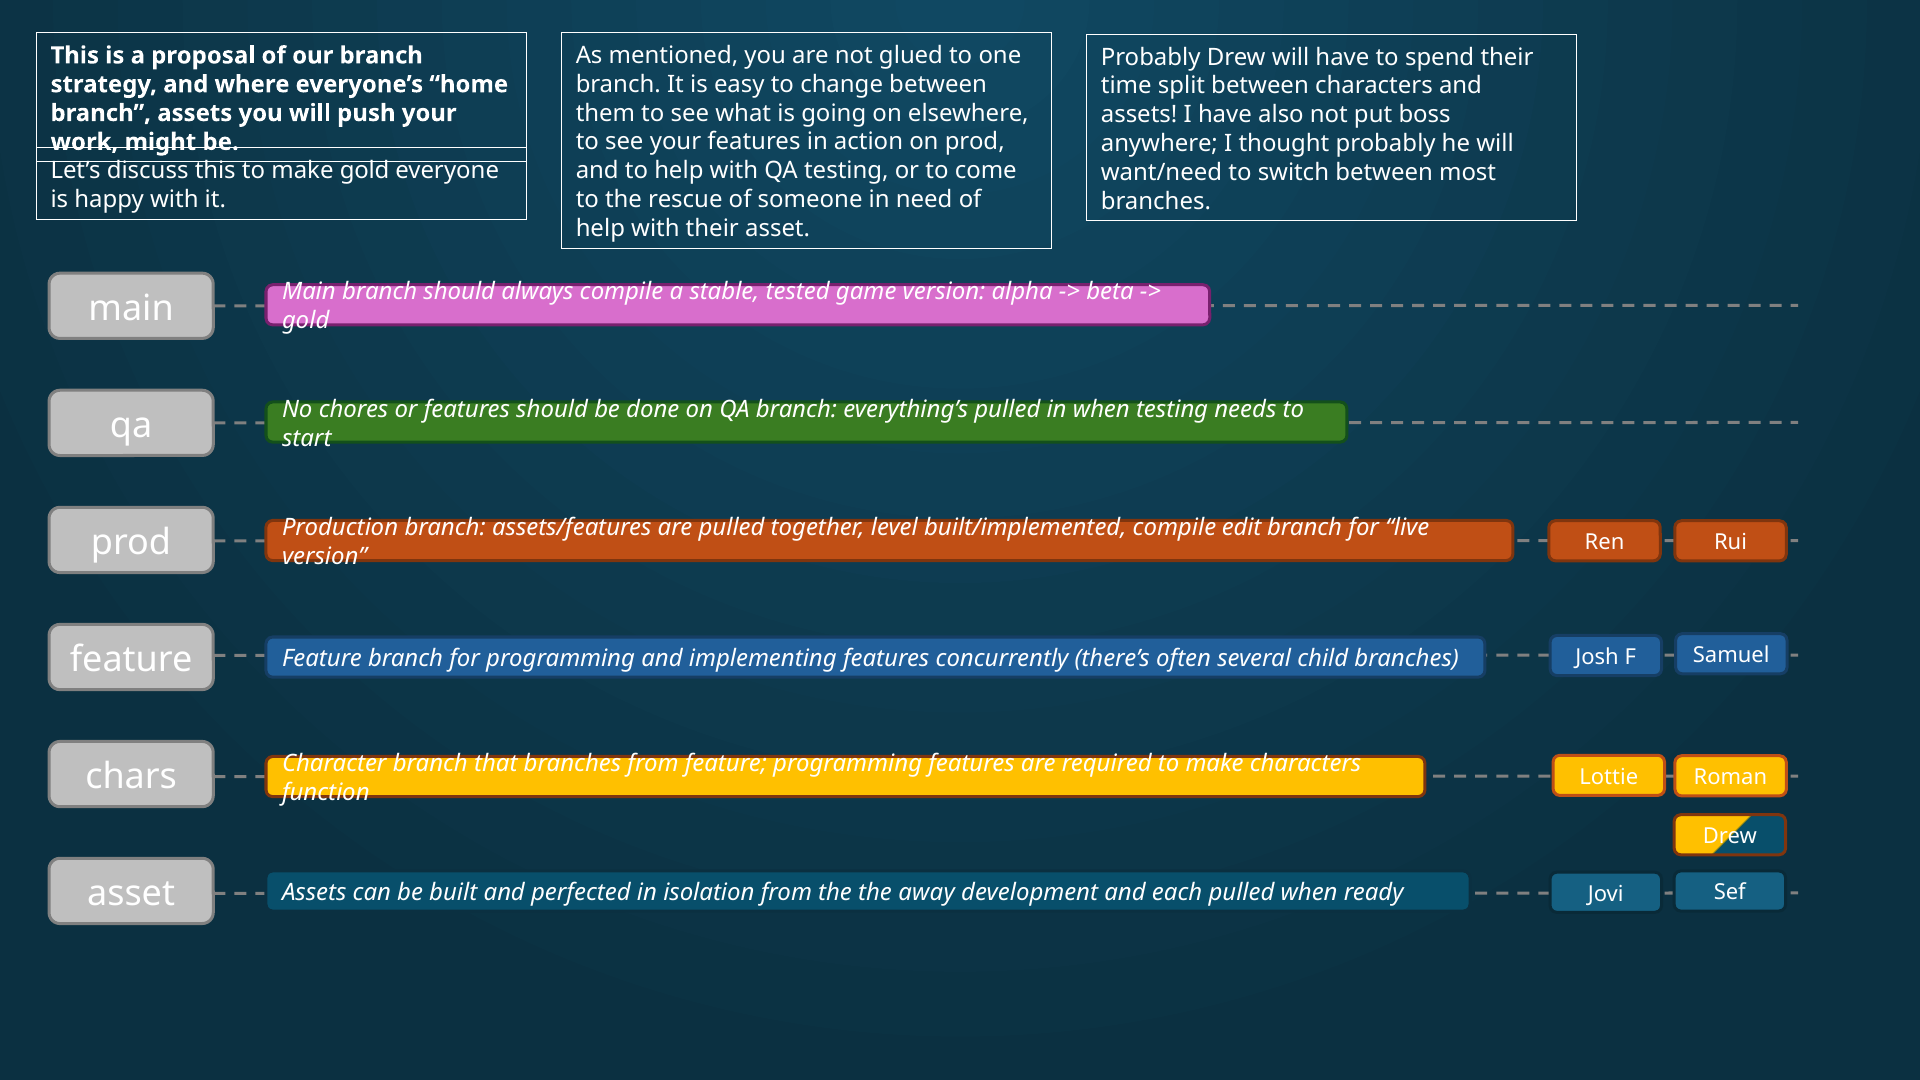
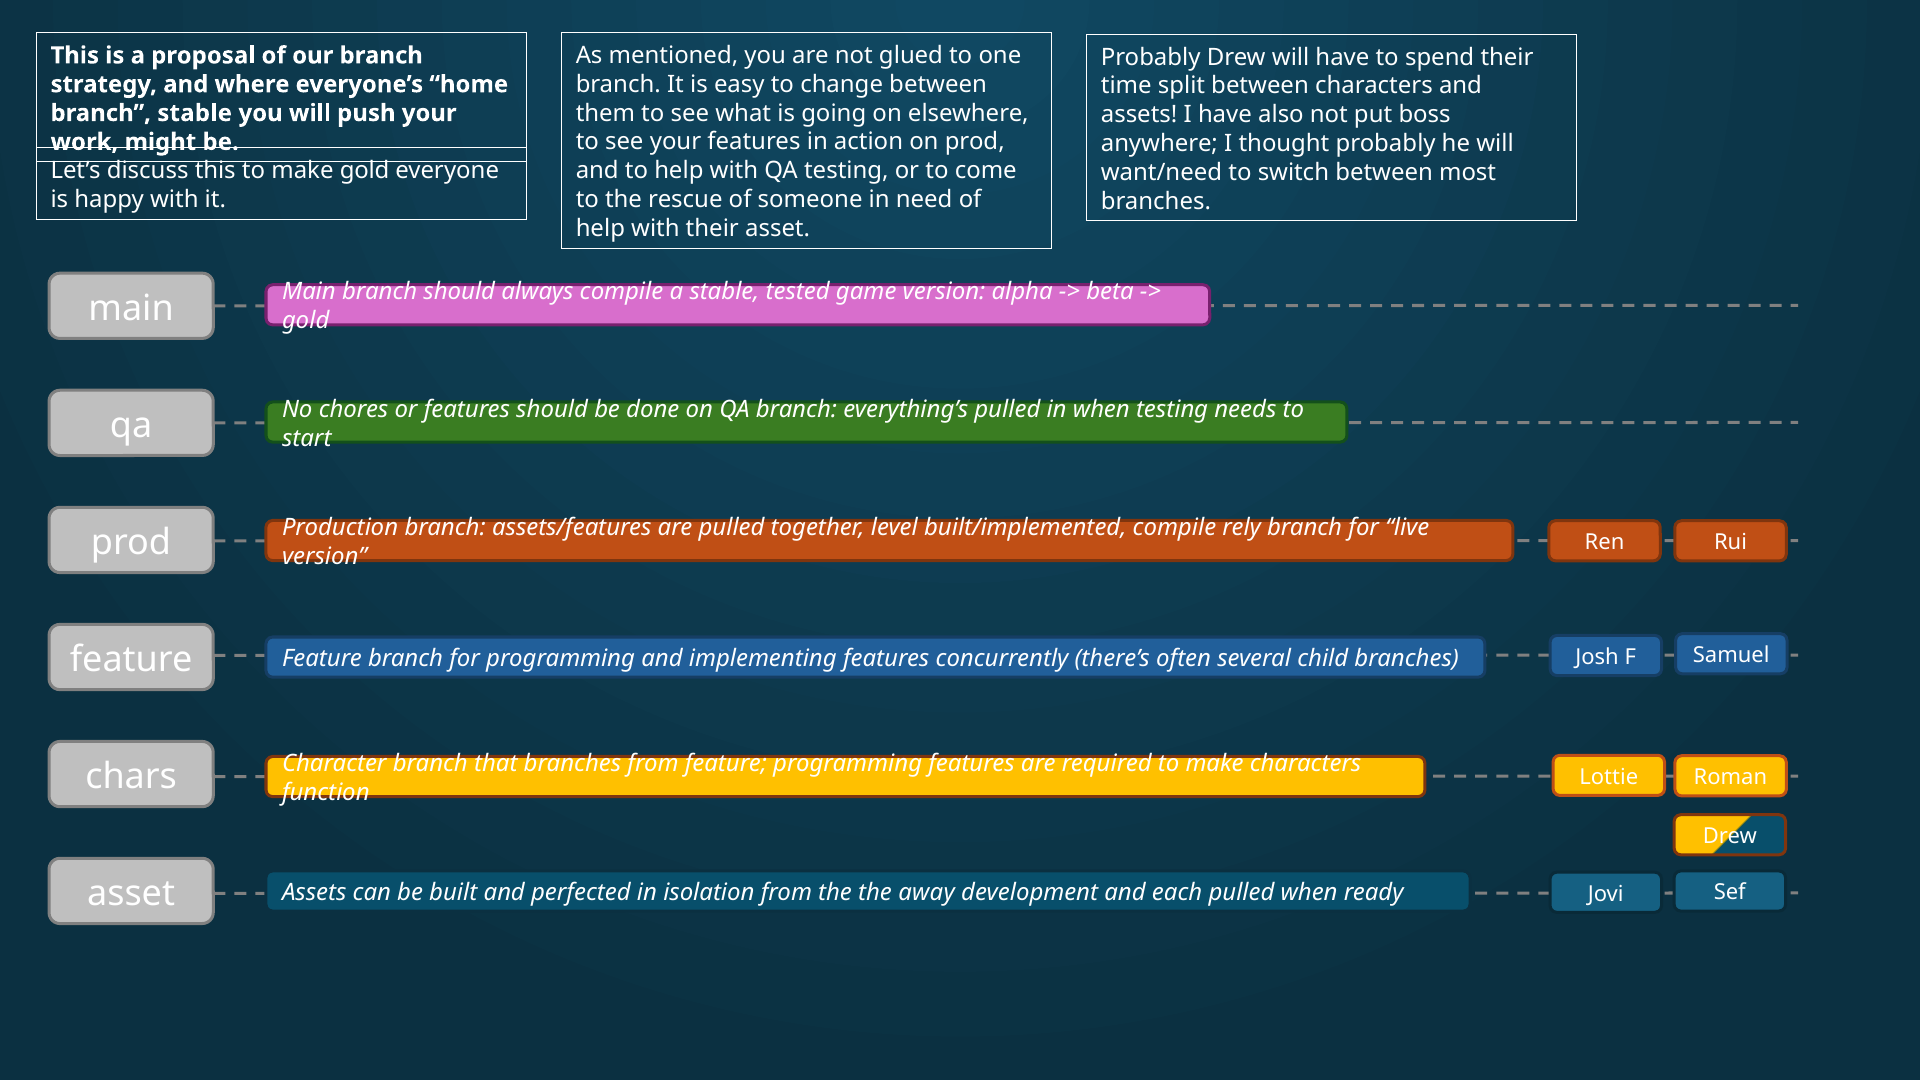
branch assets: assets -> stable
edit: edit -> rely
